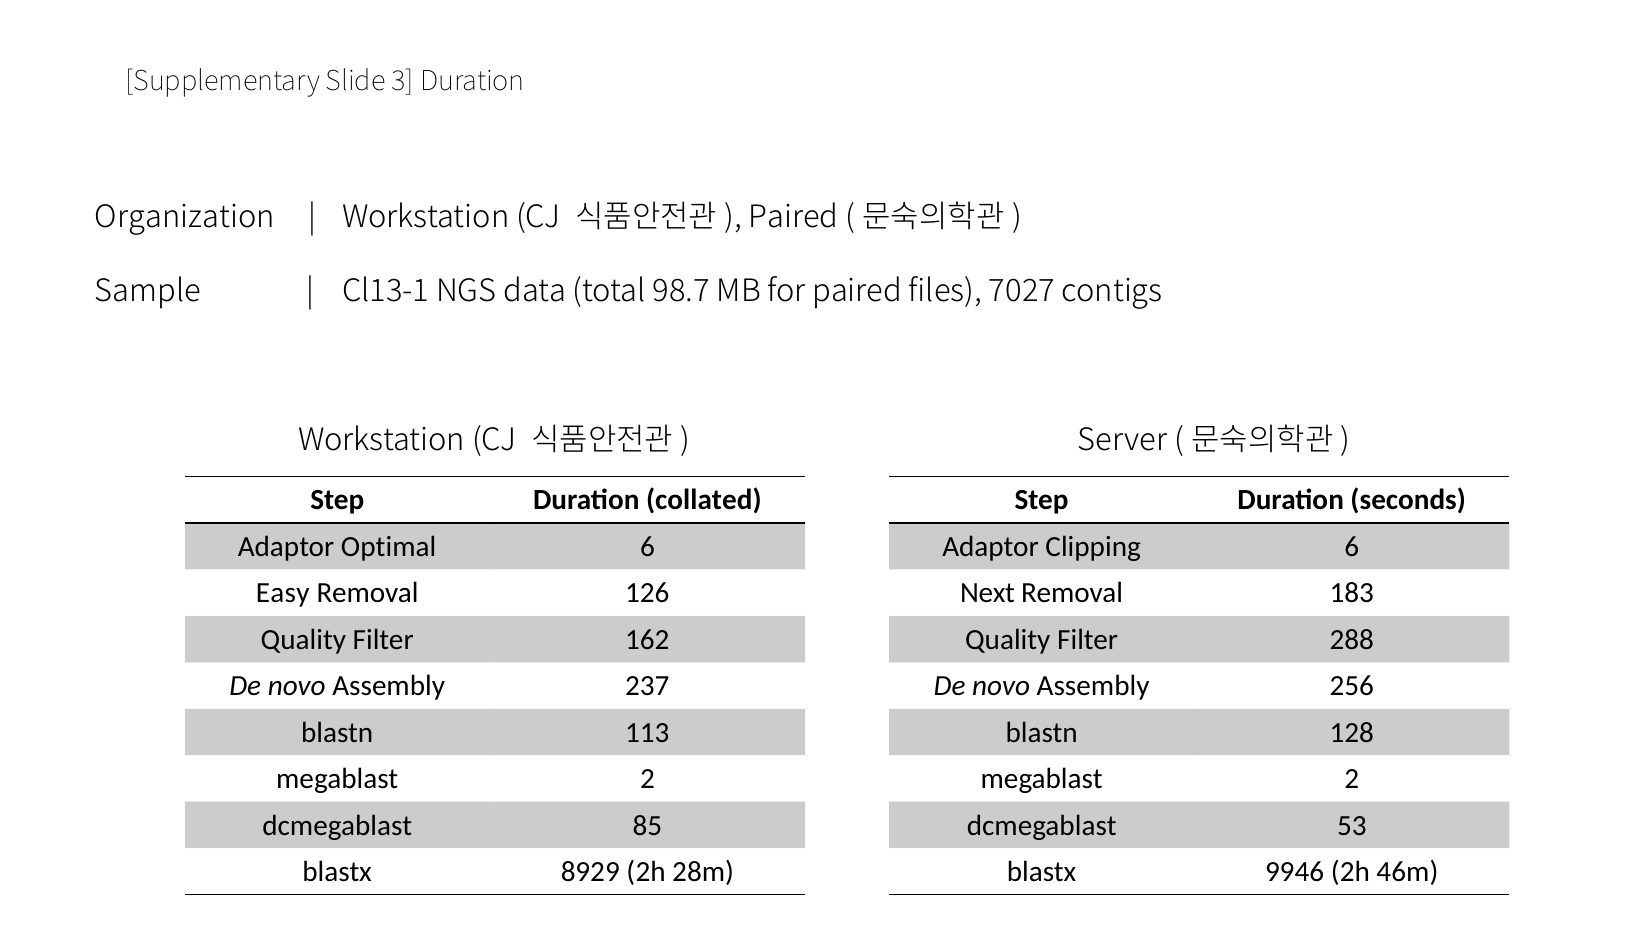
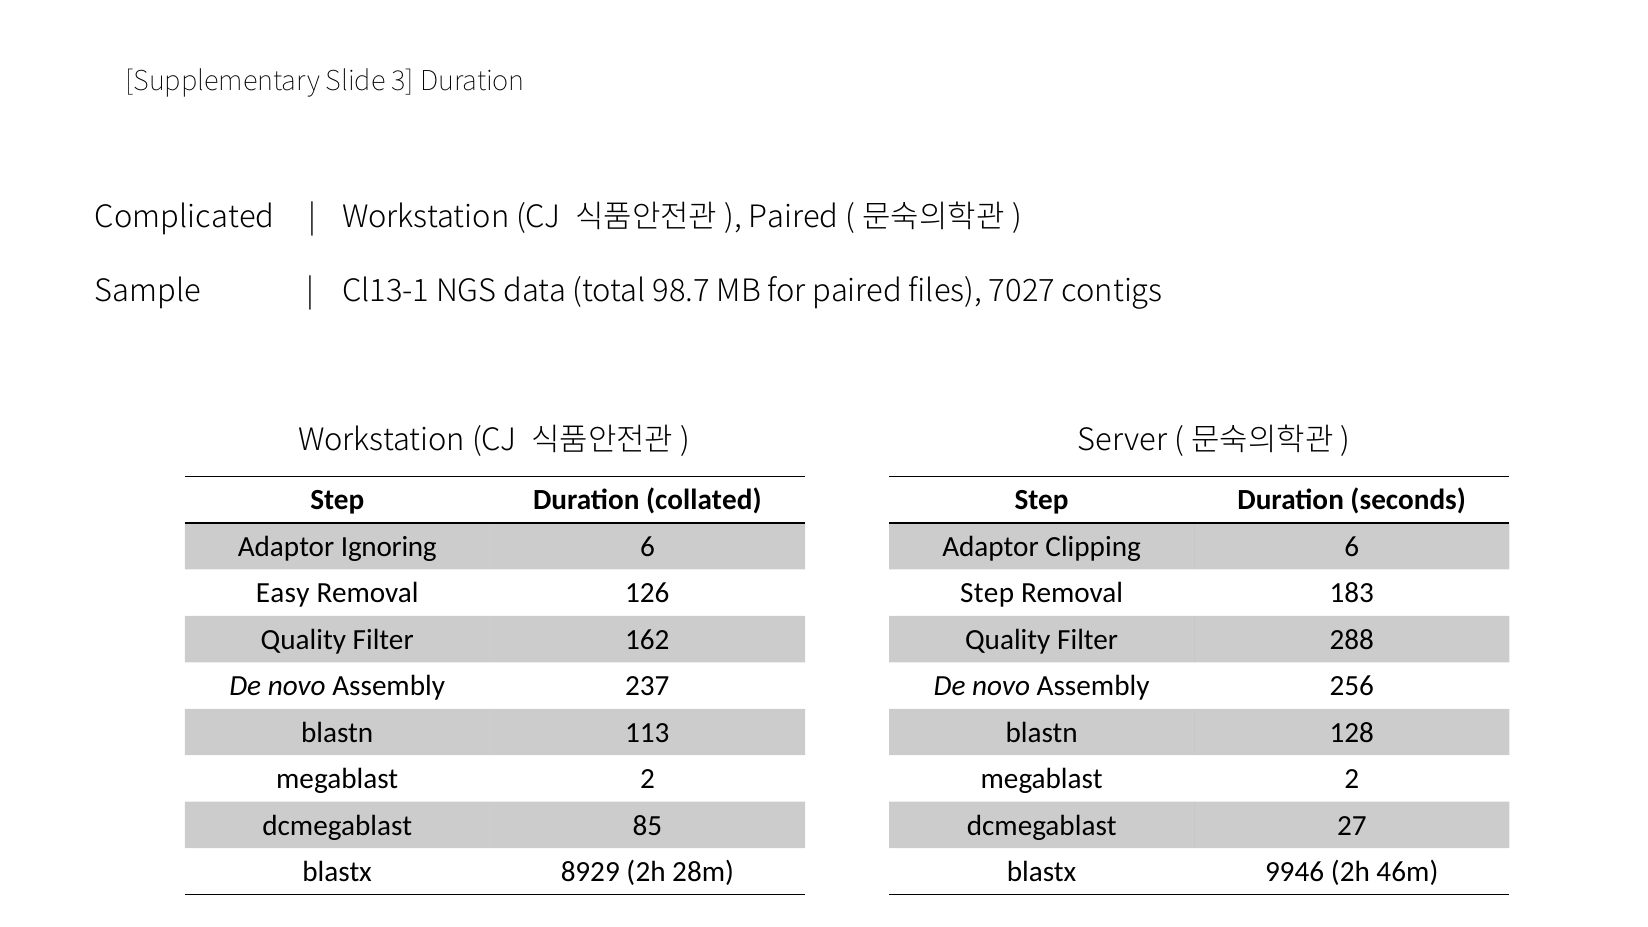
Organization: Organization -> Complicated
Optimal: Optimal -> Ignoring
Next at (987, 593): Next -> Step
53: 53 -> 27
